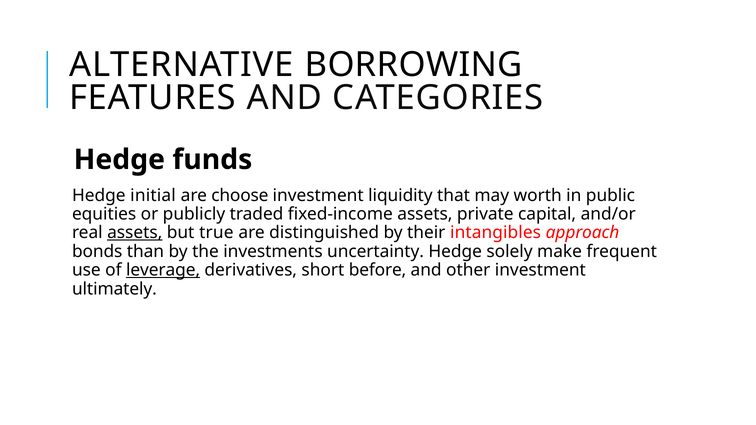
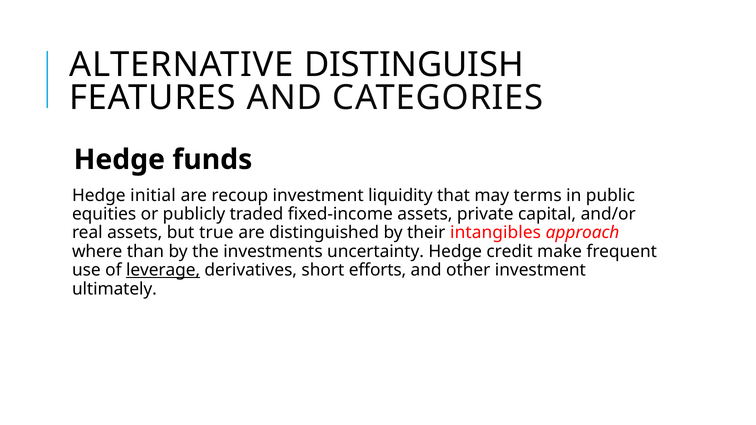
BORROWING: BORROWING -> DISTINGUISH
choose: choose -> recoup
worth: worth -> terms
assets at (135, 233) underline: present -> none
bonds: bonds -> where
solely: solely -> credit
before: before -> efforts
